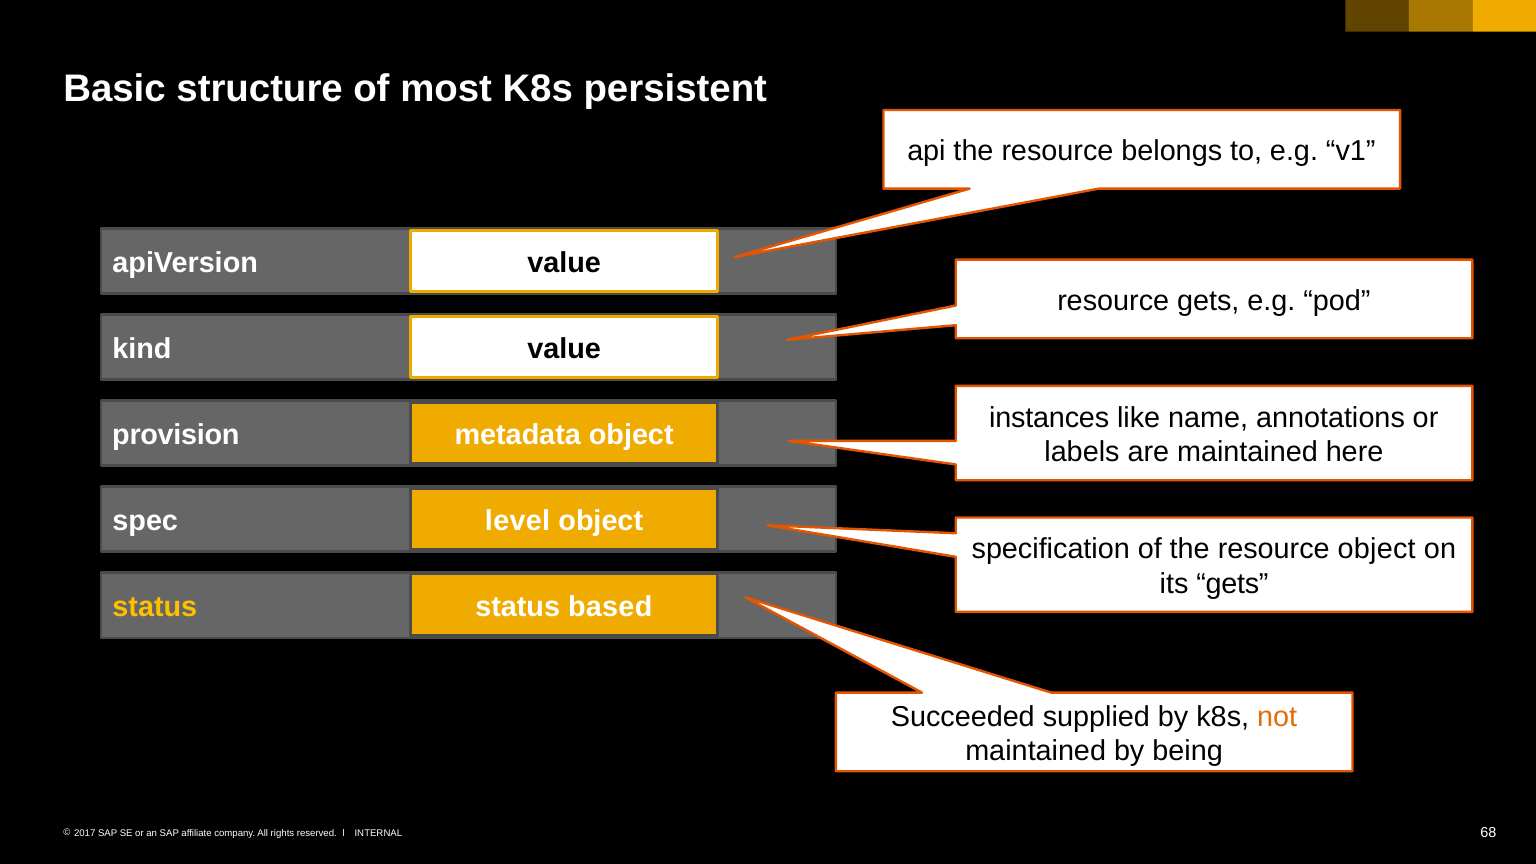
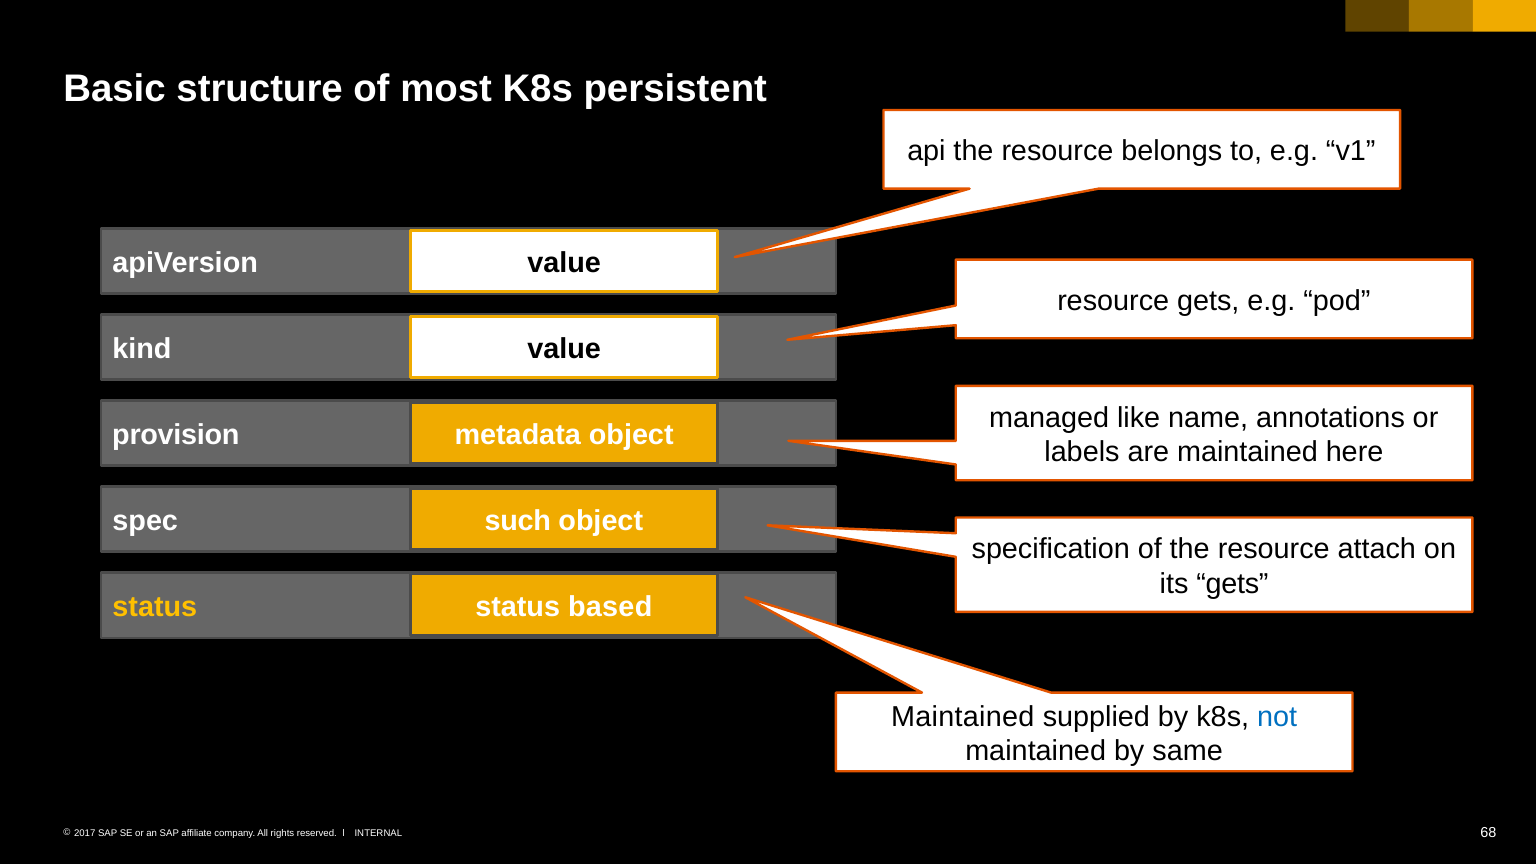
instances: instances -> managed
level: level -> such
resource object: object -> attach
Succeeded at (963, 716): Succeeded -> Maintained
not colour: orange -> blue
being: being -> same
